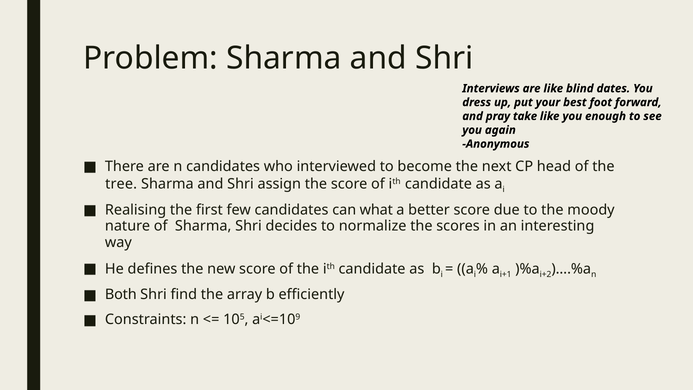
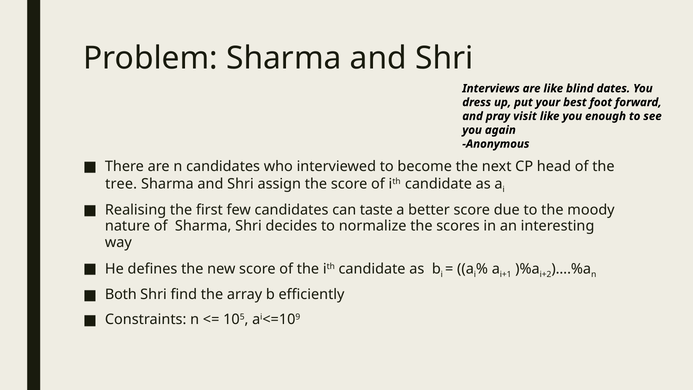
take: take -> visit
what: what -> taste
